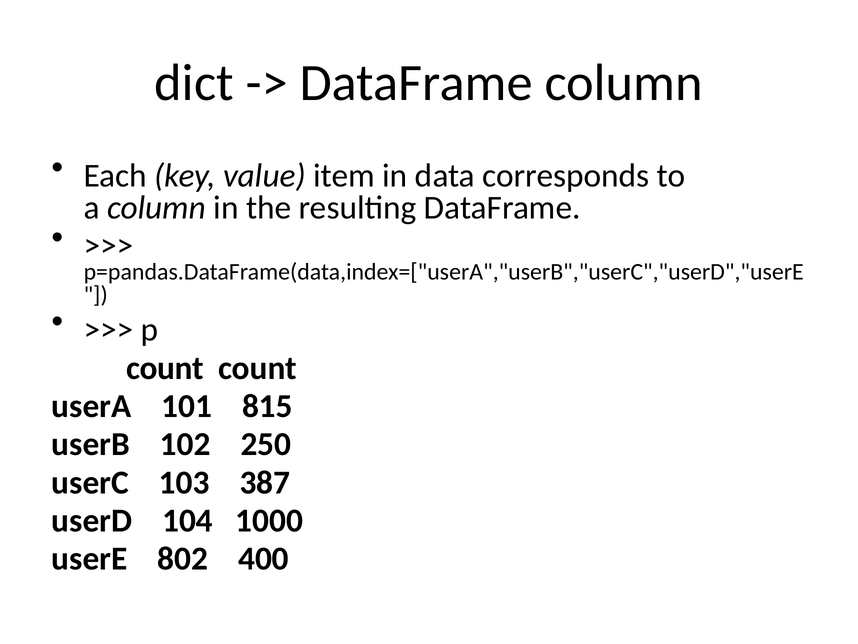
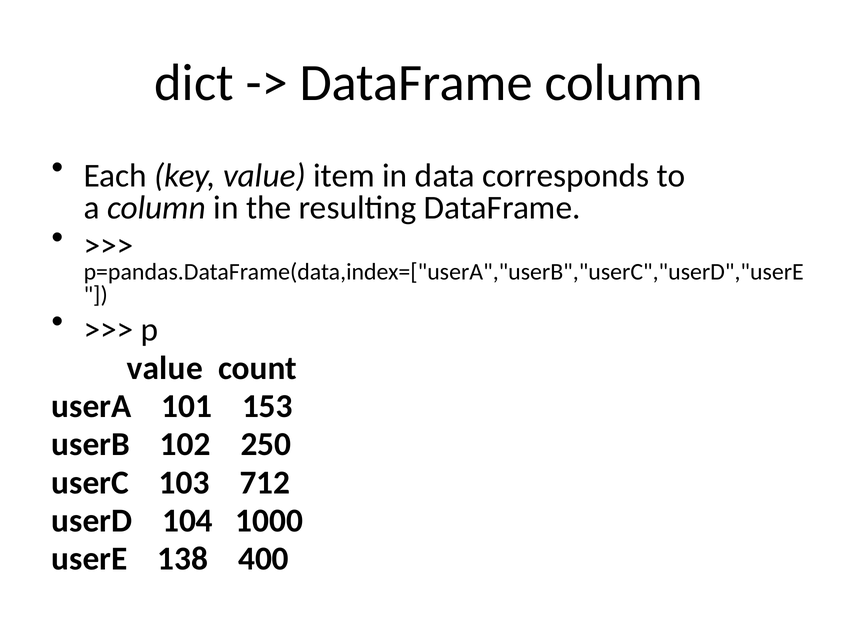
count at (165, 368): count -> value
815: 815 -> 153
387: 387 -> 712
802: 802 -> 138
